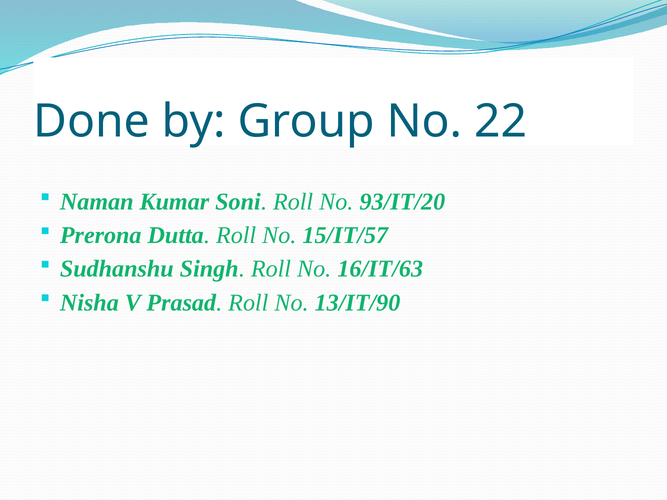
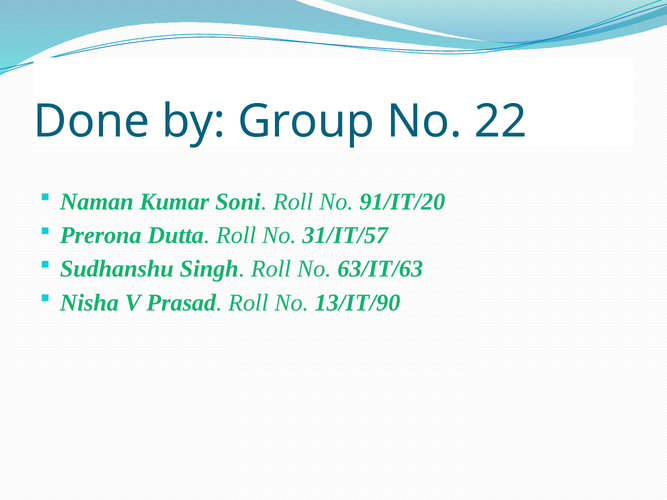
93/IT/20: 93/IT/20 -> 91/IT/20
15/IT/57: 15/IT/57 -> 31/IT/57
16/IT/63: 16/IT/63 -> 63/IT/63
